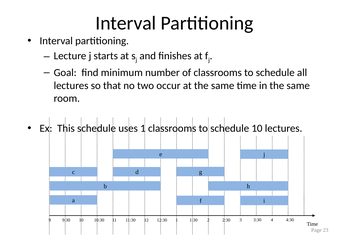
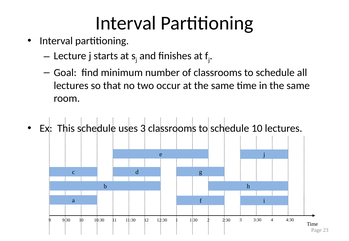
uses 1: 1 -> 3
